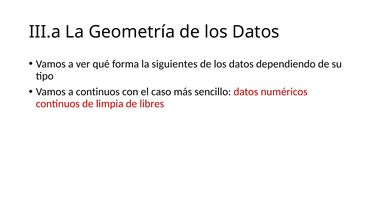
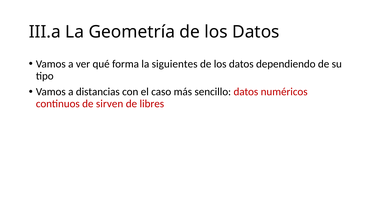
a continuos: continuos -> distancias
limpia: limpia -> sirven
